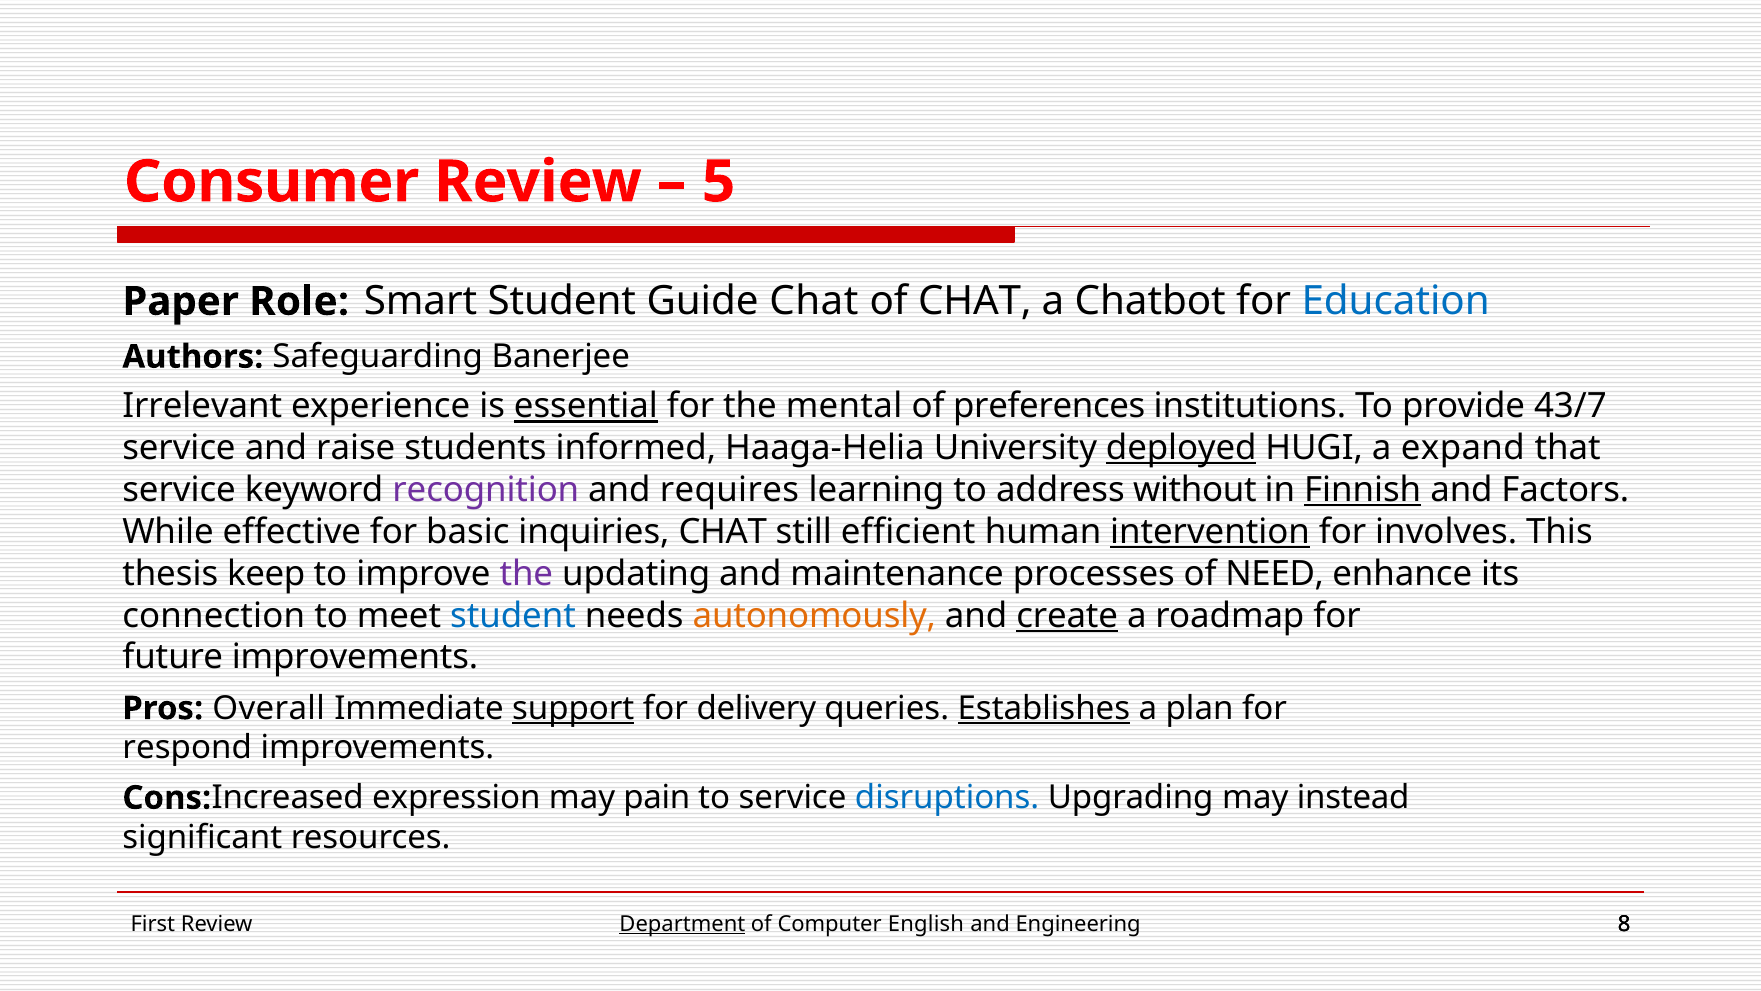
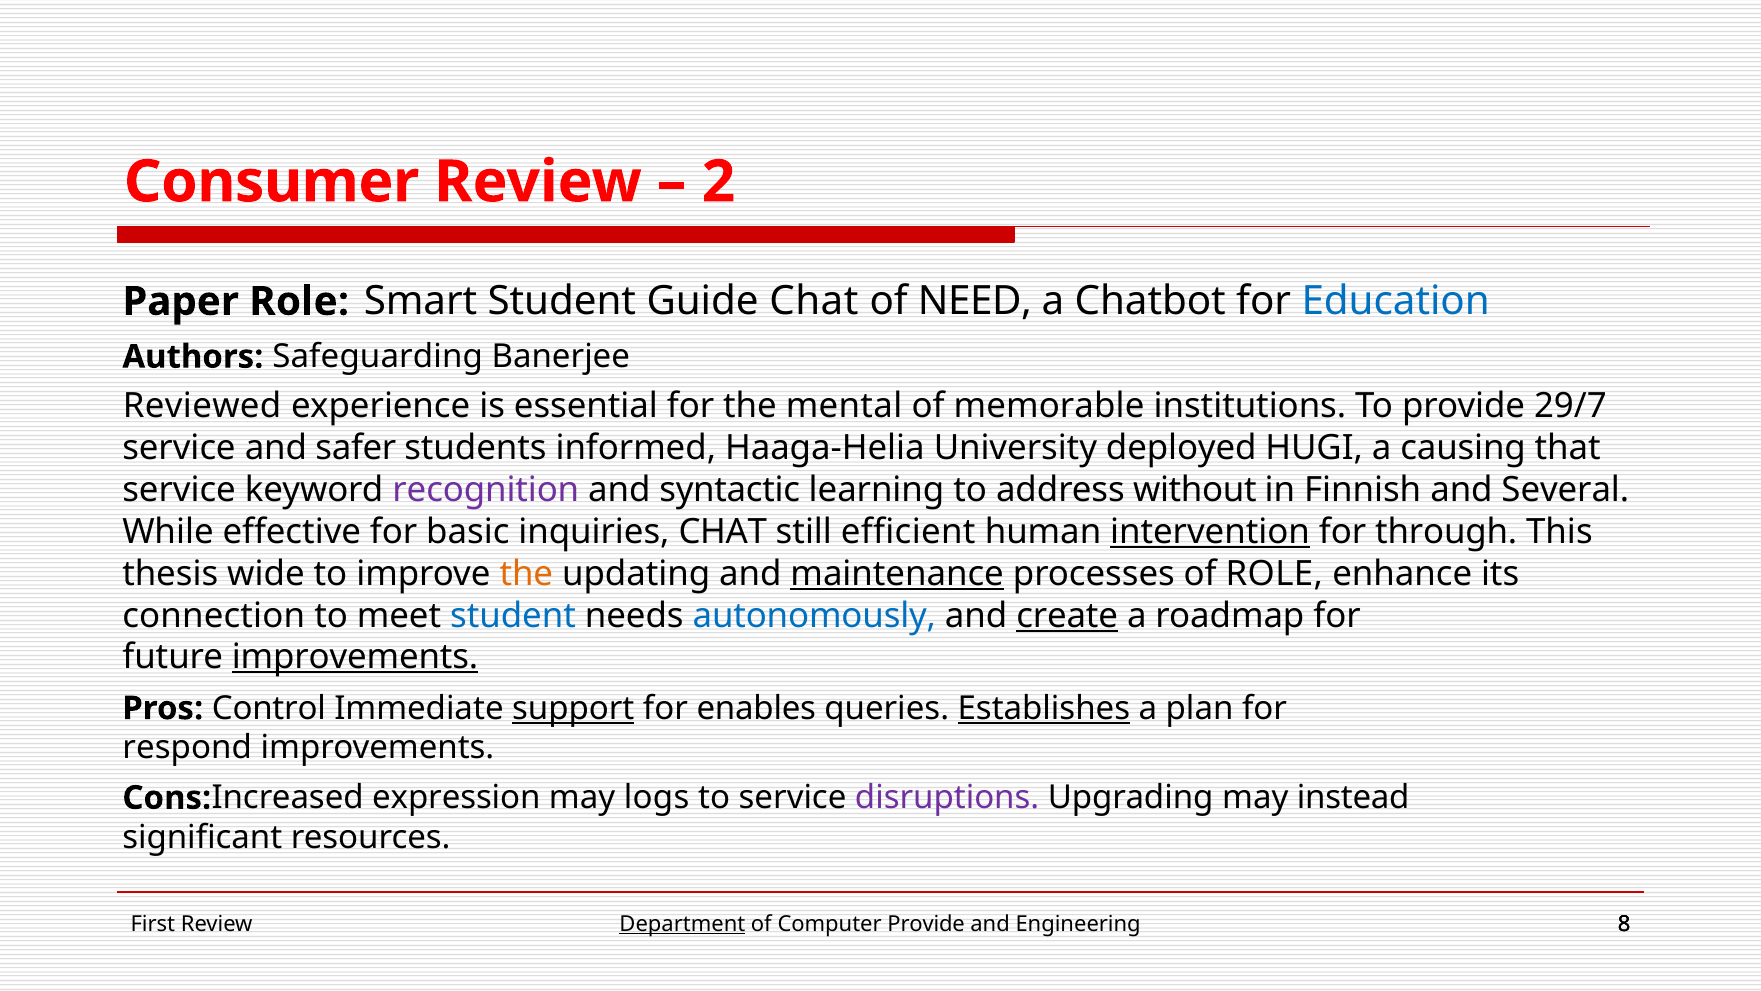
5: 5 -> 2
of CHAT: CHAT -> NEED
Irrelevant: Irrelevant -> Reviewed
essential underline: present -> none
preferences: preferences -> memorable
43/7: 43/7 -> 29/7
raise: raise -> safer
deployed underline: present -> none
expand: expand -> causing
requires: requires -> syntactic
Finnish underline: present -> none
Factors: Factors -> Several
involves: involves -> through
keep: keep -> wide
the at (526, 574) colour: purple -> orange
maintenance underline: none -> present
of NEED: NEED -> ROLE
autonomously colour: orange -> blue
improvements at (355, 657) underline: none -> present
Overall: Overall -> Control
delivery: delivery -> enables
pain: pain -> logs
disruptions colour: blue -> purple
Computer English: English -> Provide
